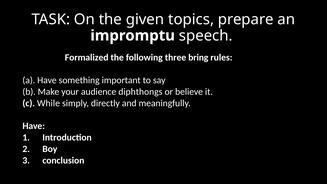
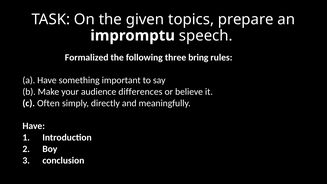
diphthongs: diphthongs -> differences
While: While -> Often
